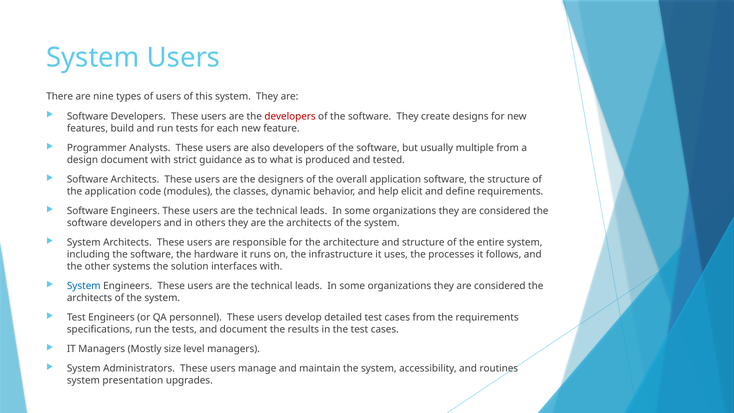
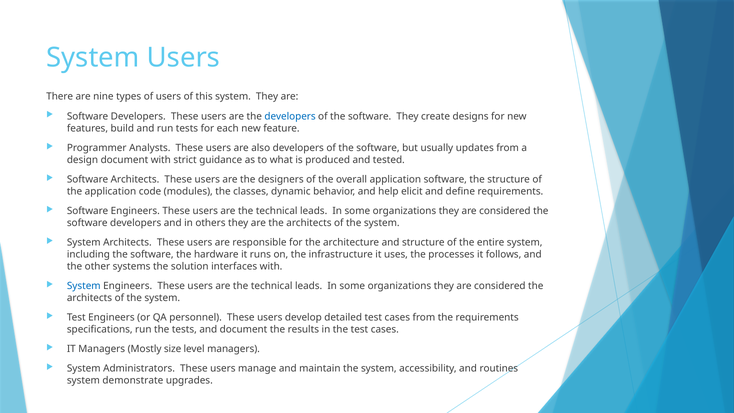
developers at (290, 116) colour: red -> blue
multiple: multiple -> updates
presentation: presentation -> demonstrate
